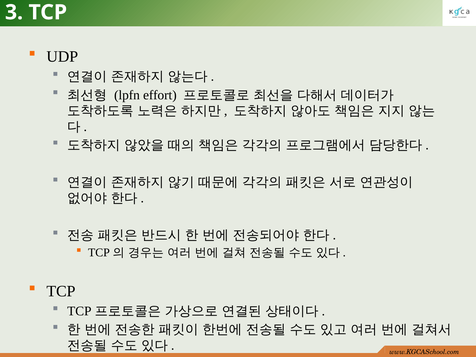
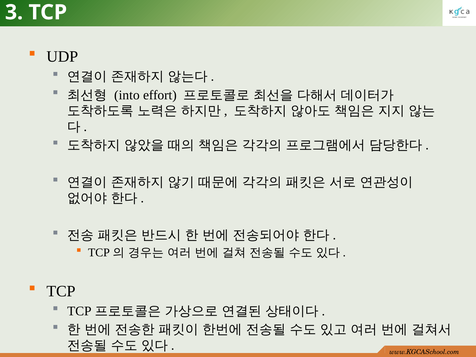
lpfn: lpfn -> into
